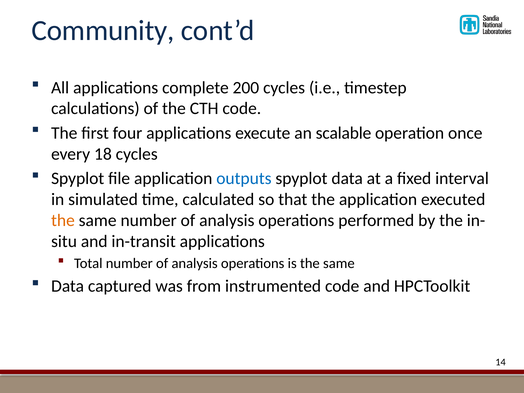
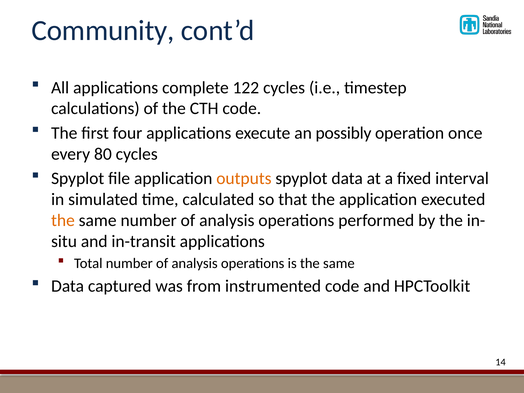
200: 200 -> 122
scalable: scalable -> possibly
18: 18 -> 80
outputs colour: blue -> orange
